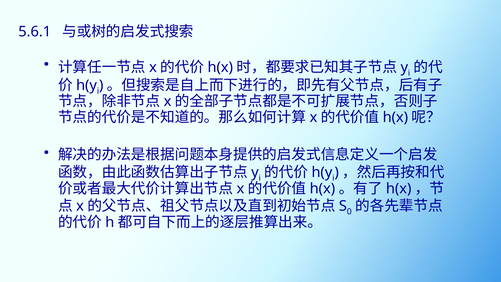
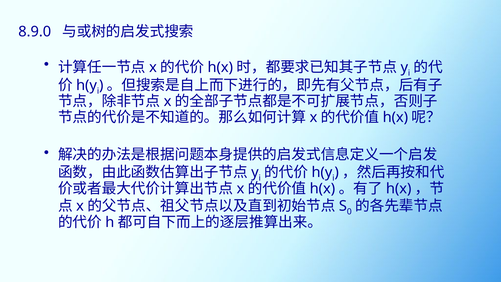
5.6.1: 5.6.1 -> 8.9.0
